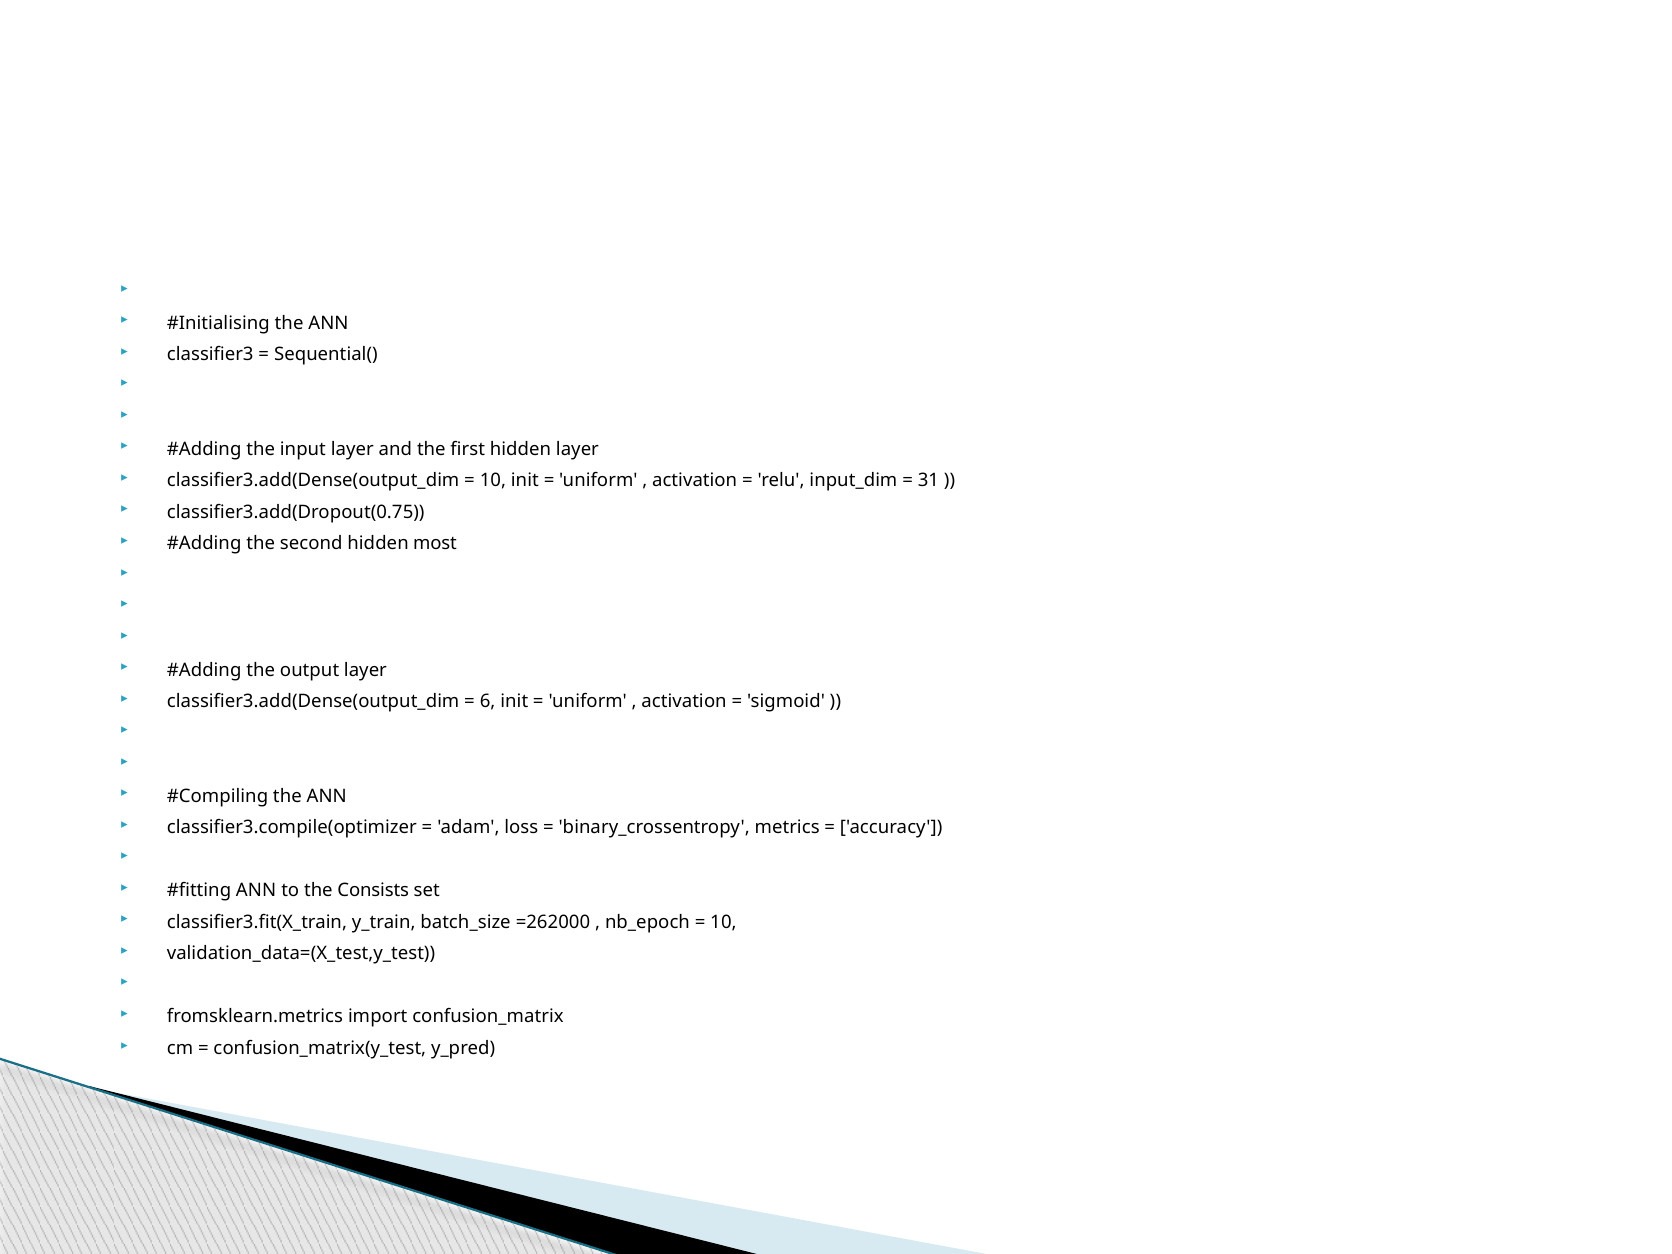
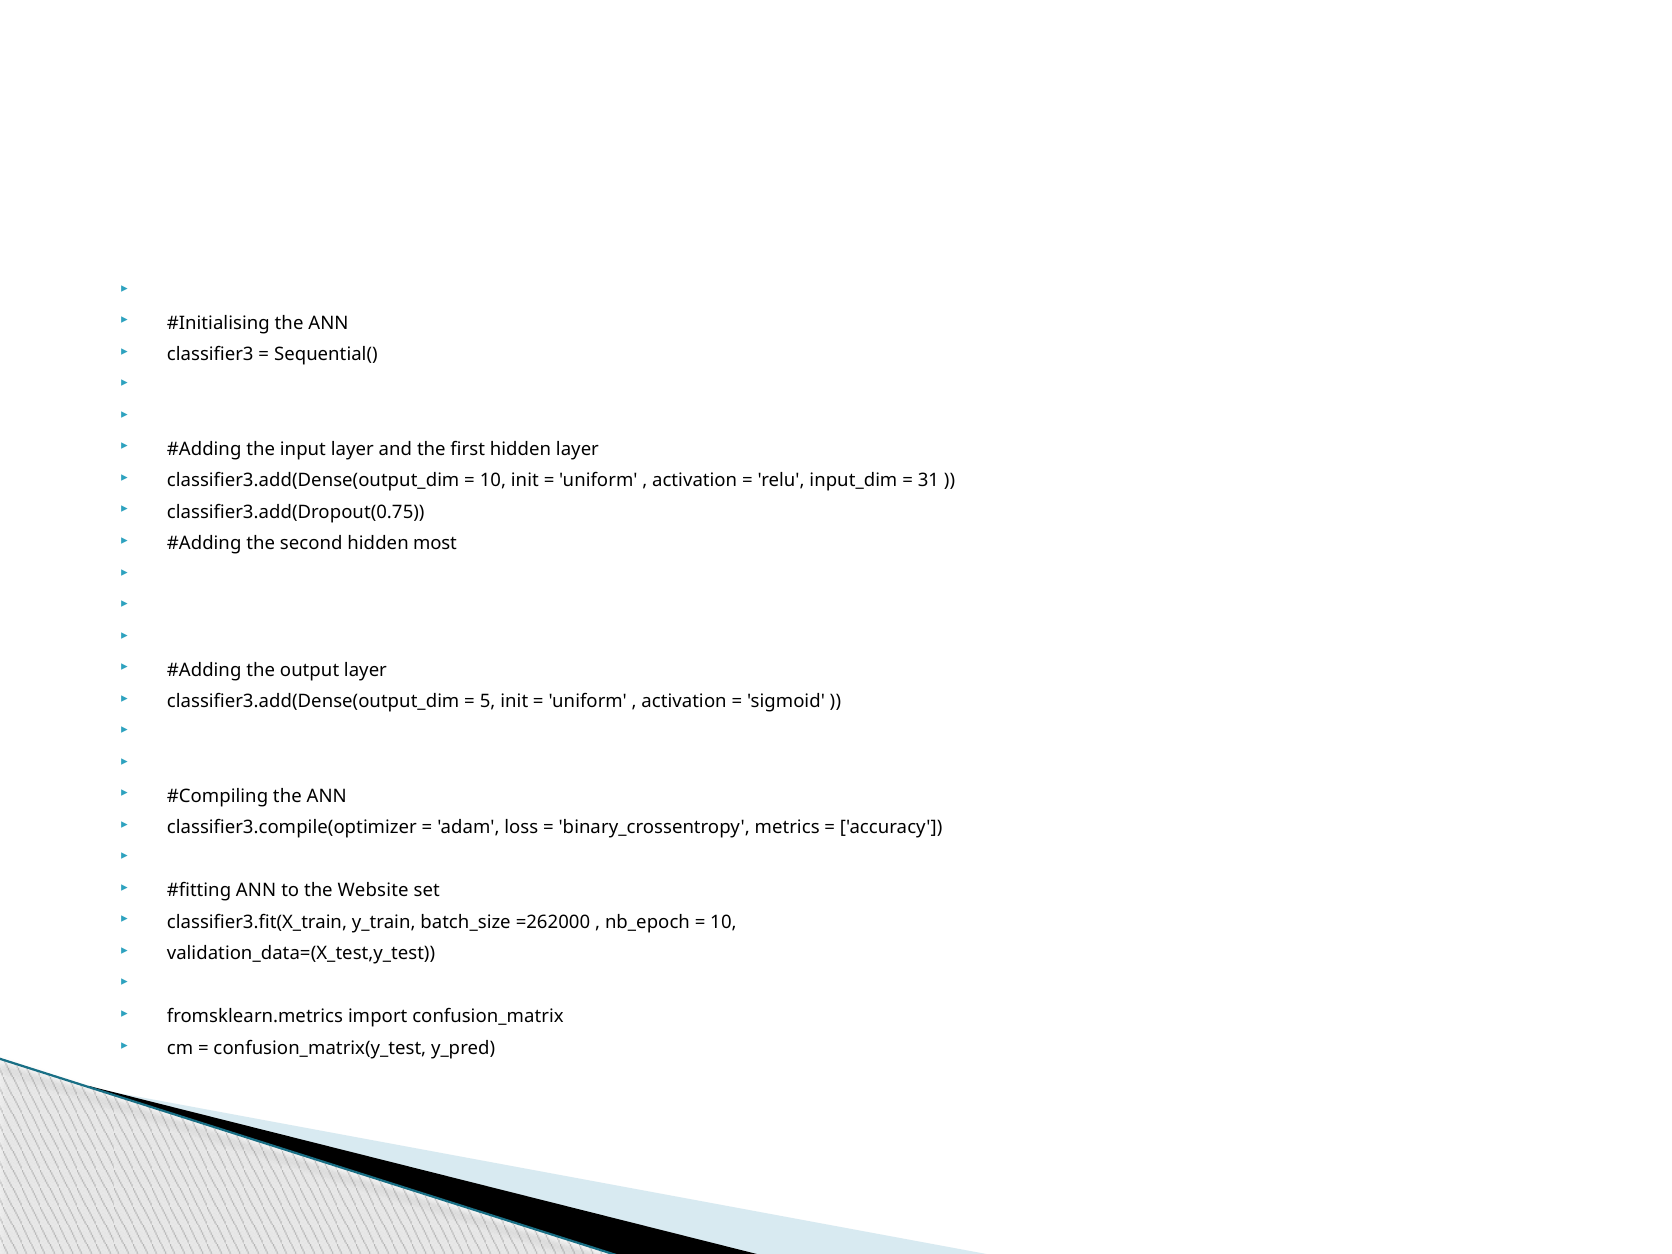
6: 6 -> 5
Consists: Consists -> Website
